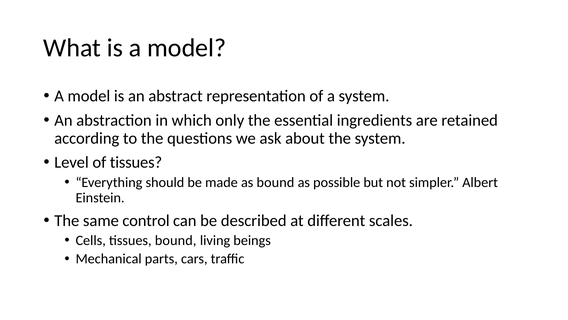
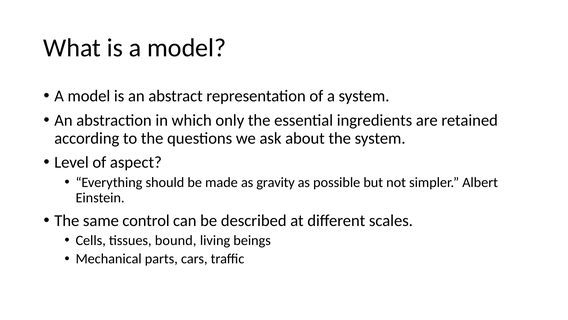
of tissues: tissues -> aspect
as bound: bound -> gravity
